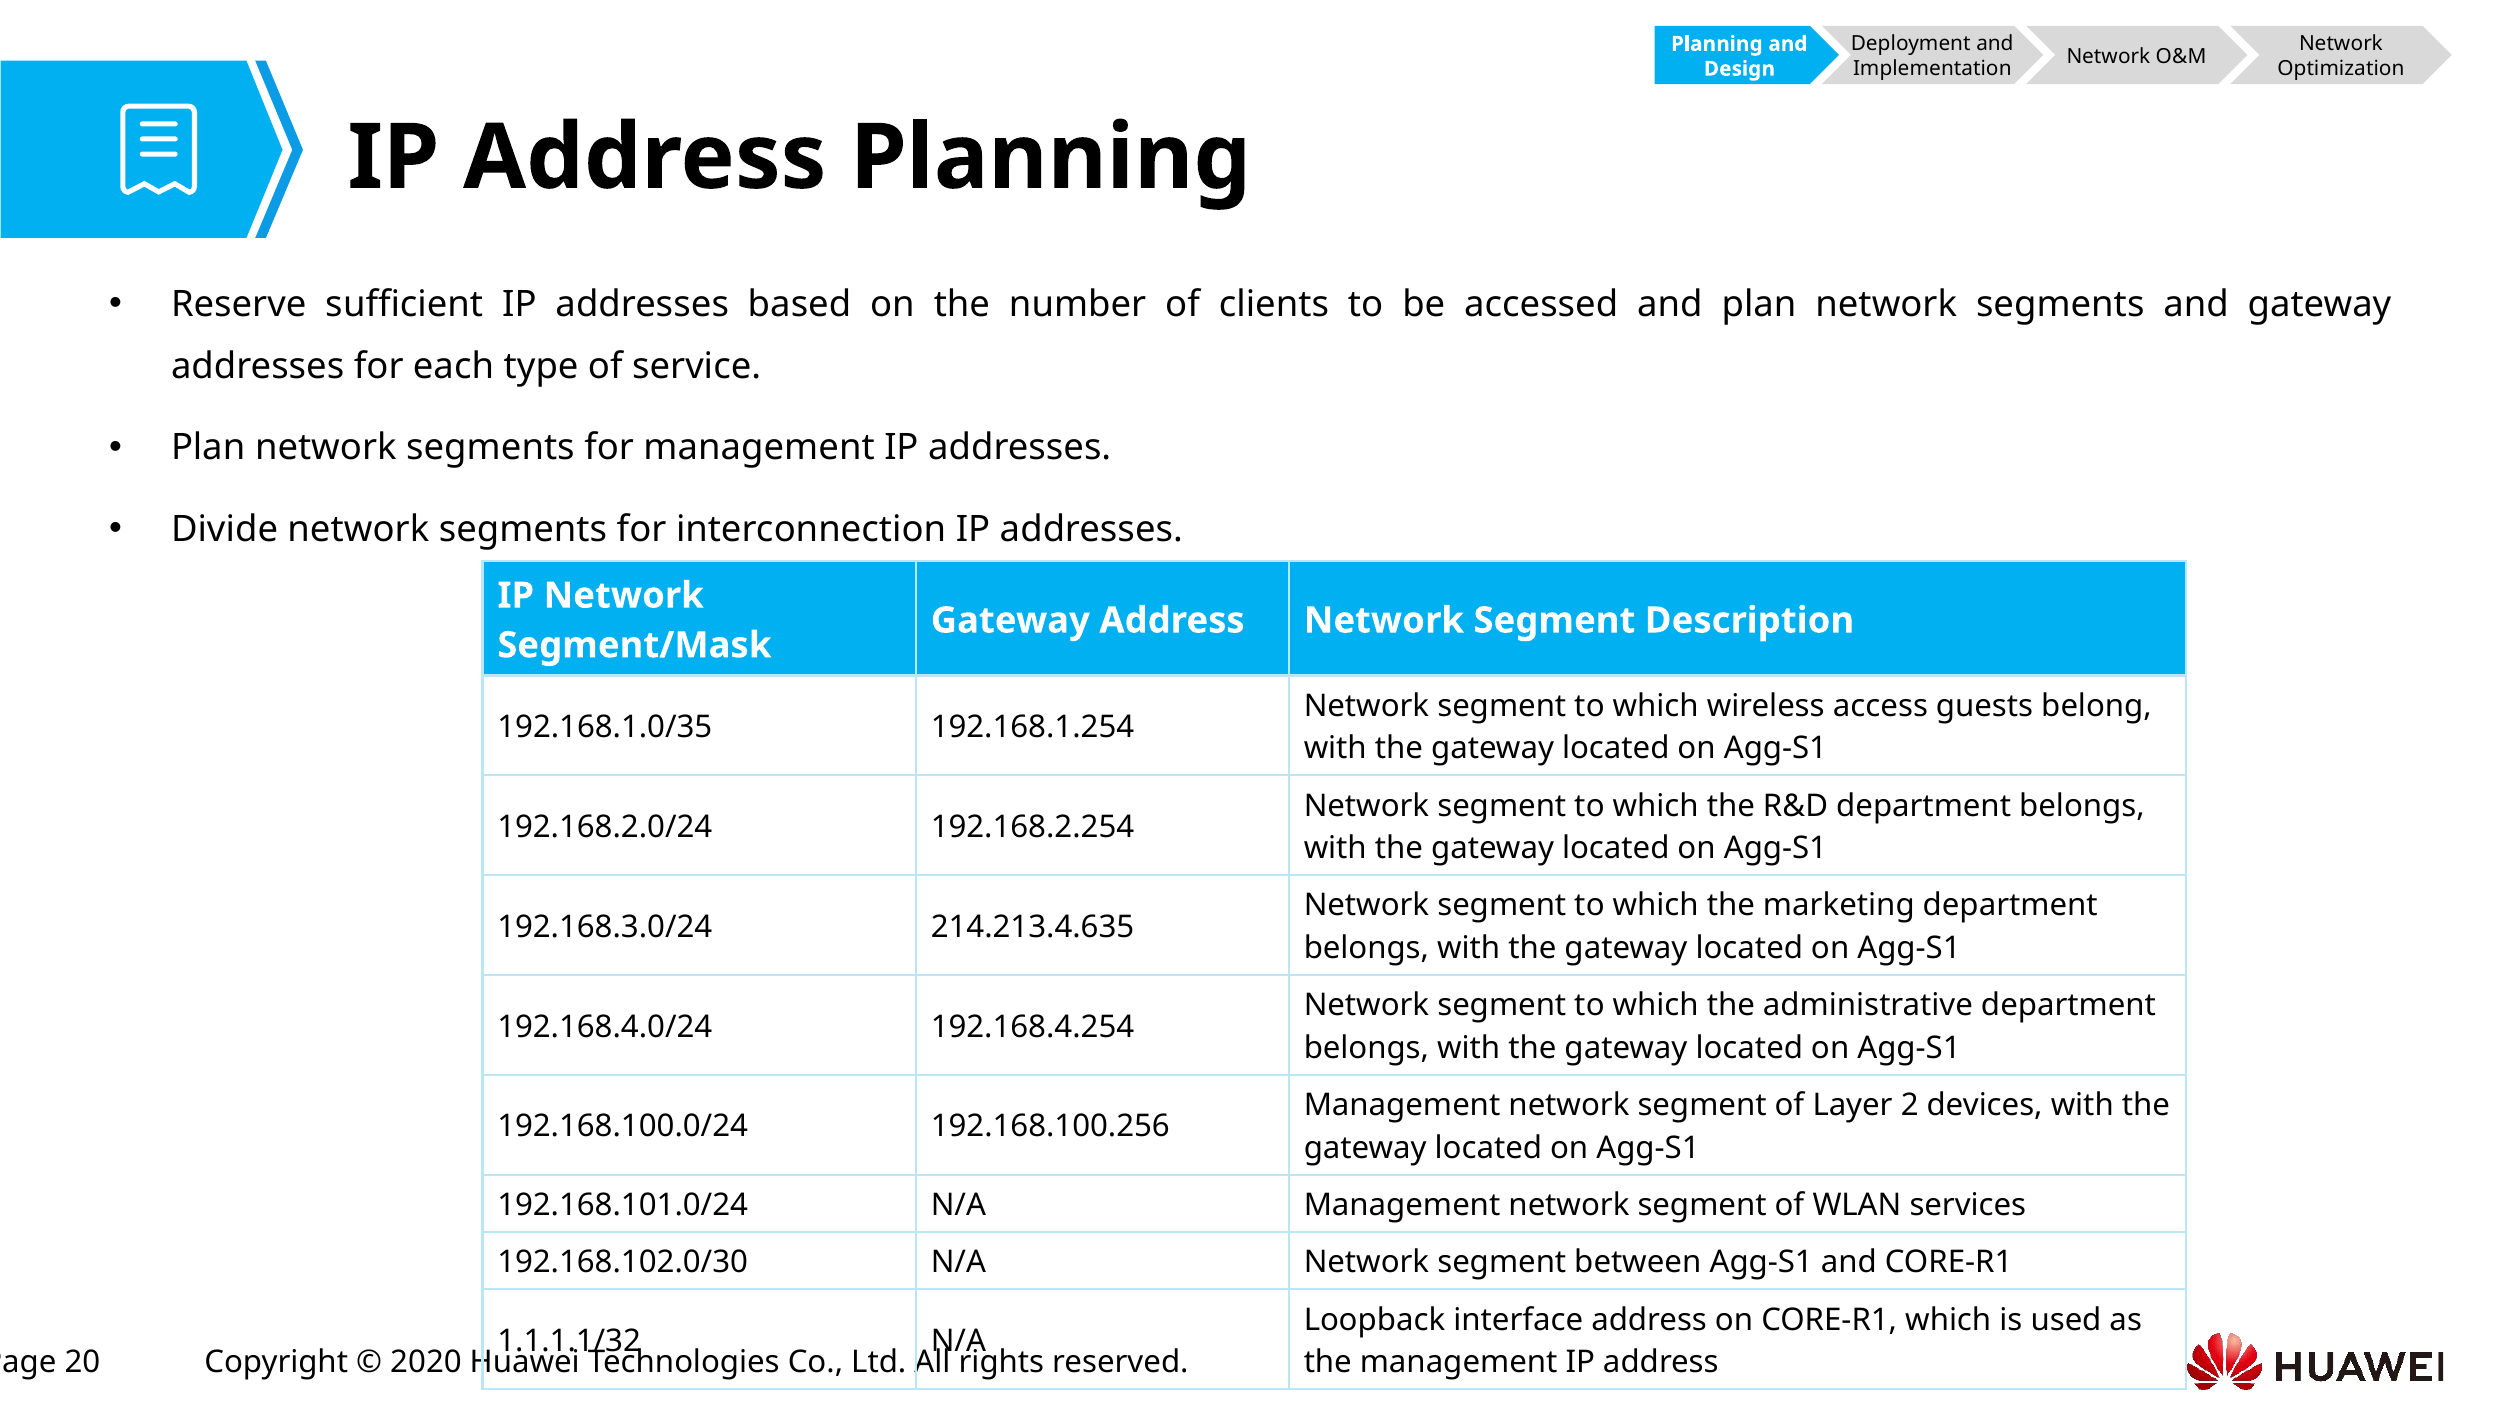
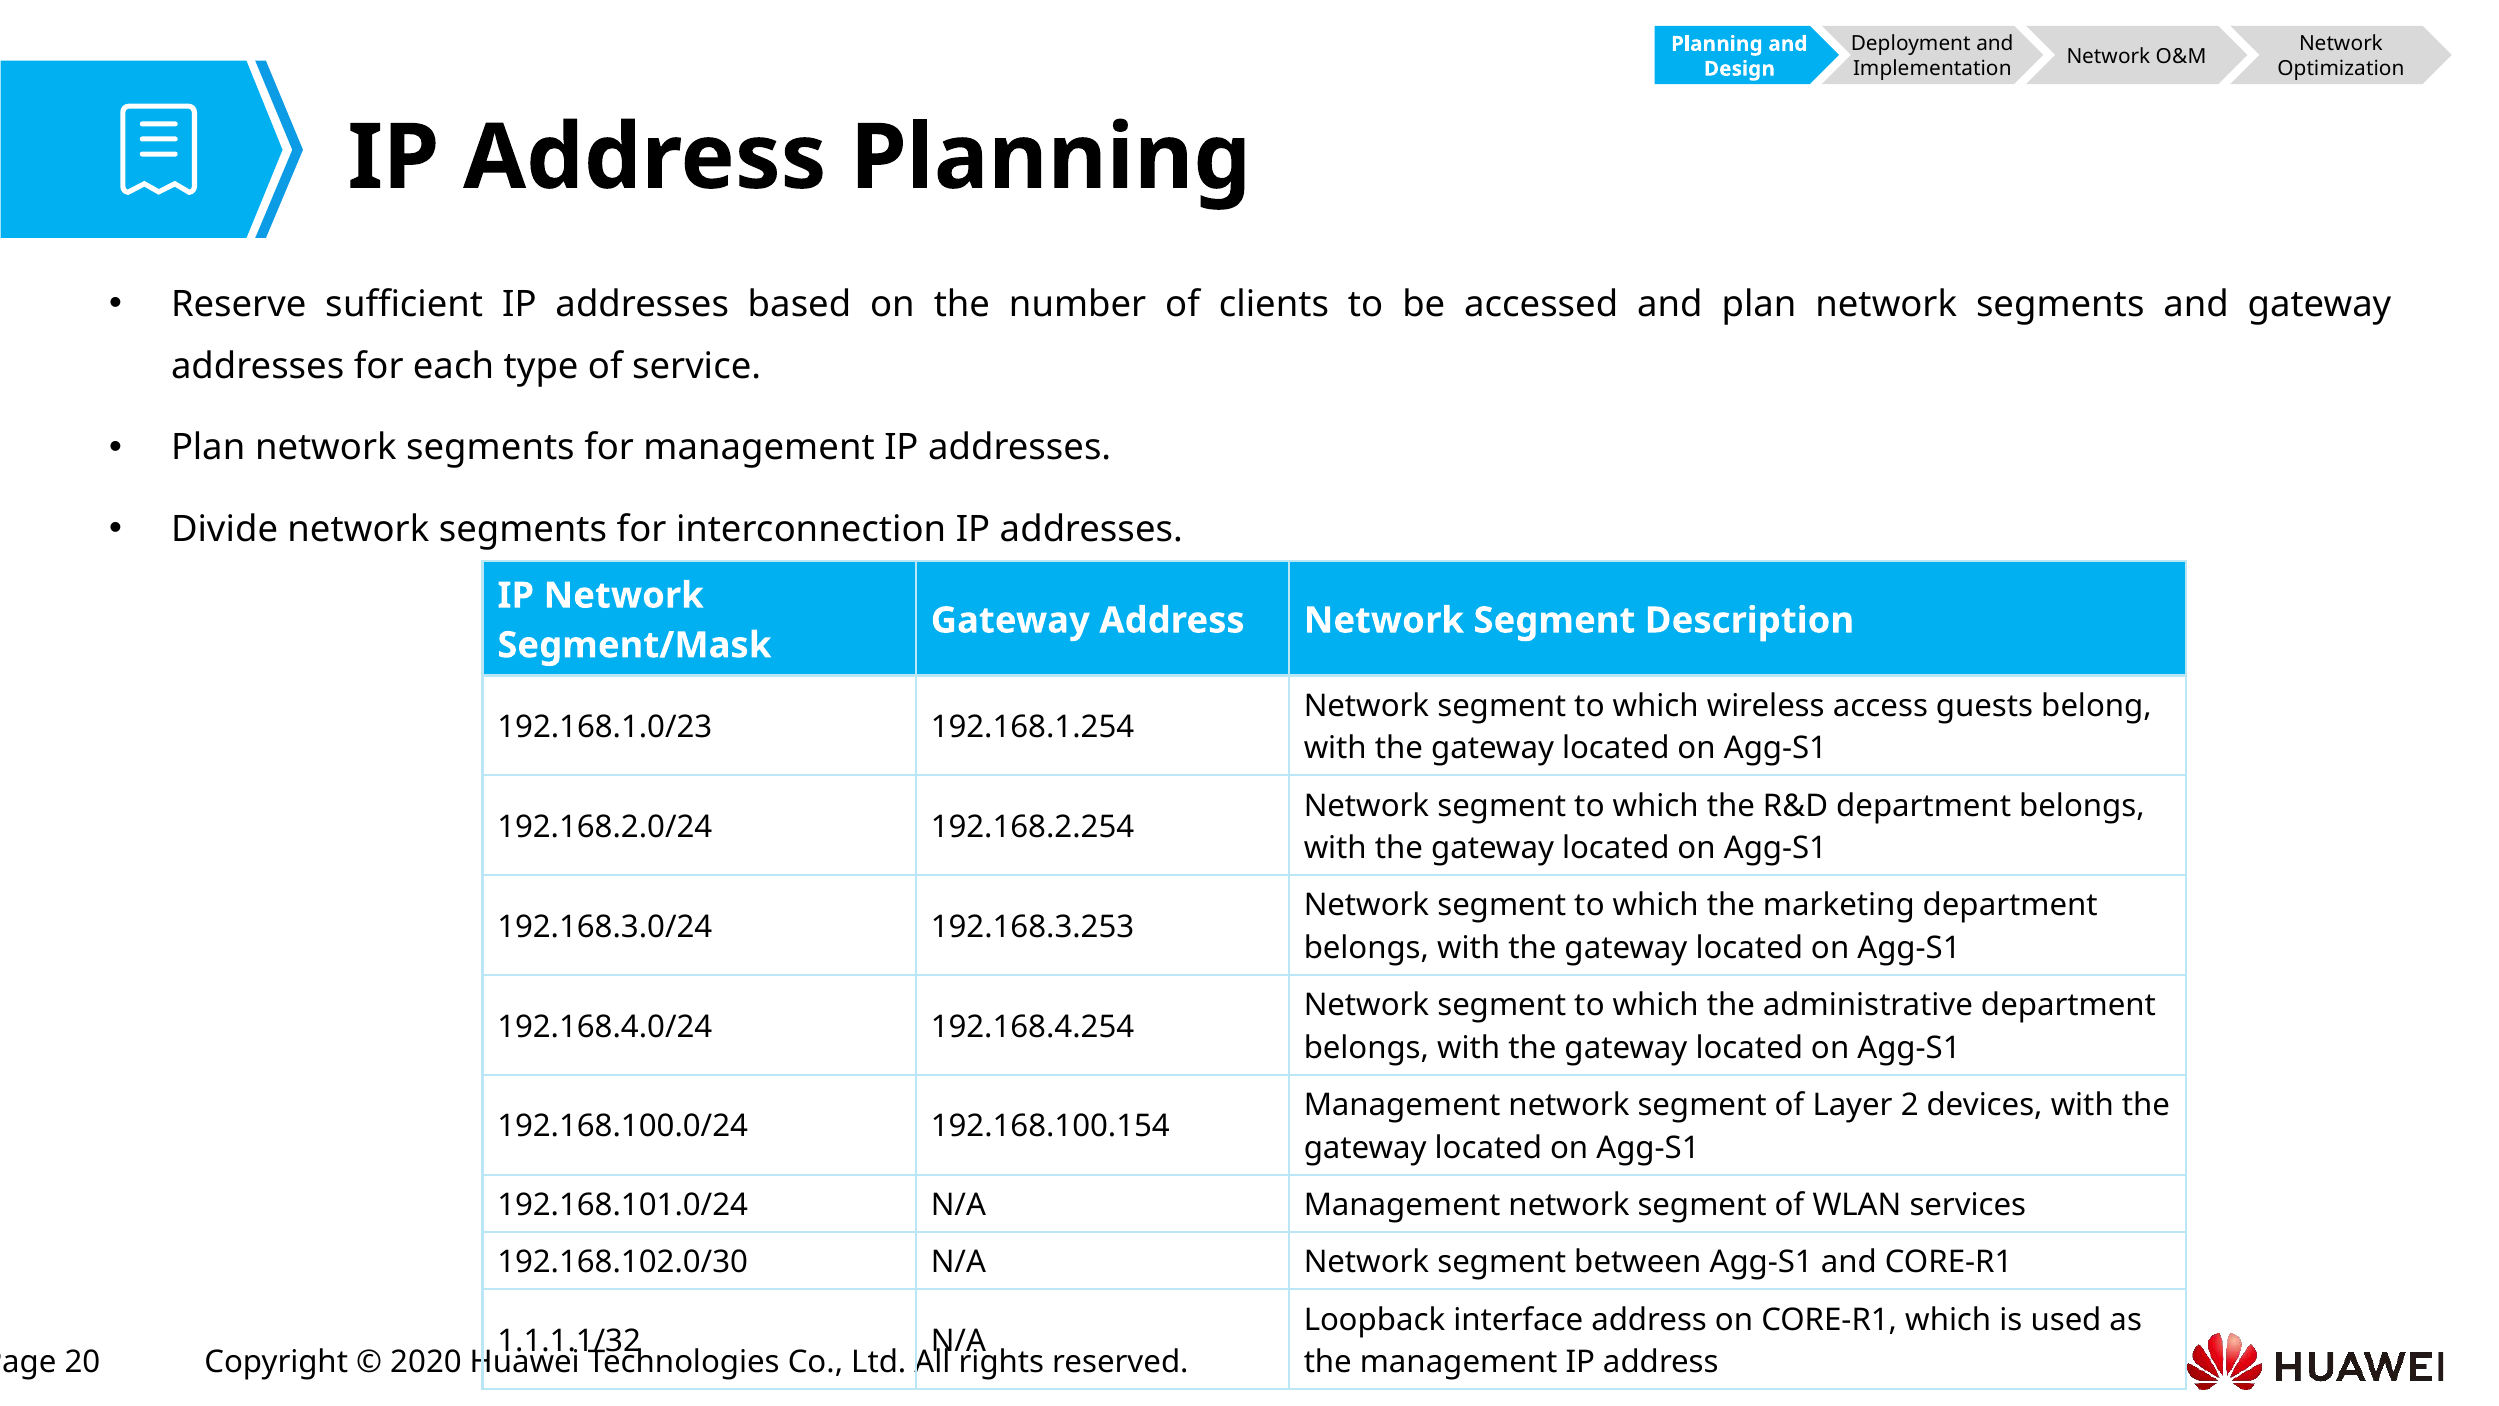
192.168.1.0/35: 192.168.1.0/35 -> 192.168.1.0/23
214.213.4.635: 214.213.4.635 -> 192.168.3.253
192.168.100.256: 192.168.100.256 -> 192.168.100.154
